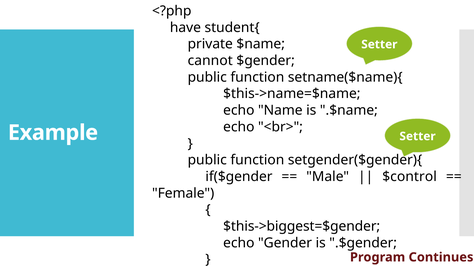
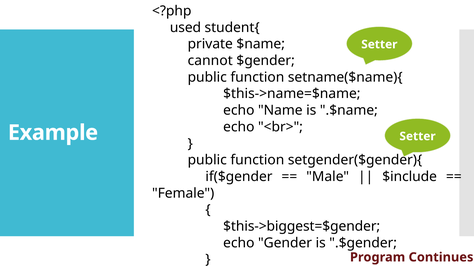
have: have -> used
$control: $control -> $include
